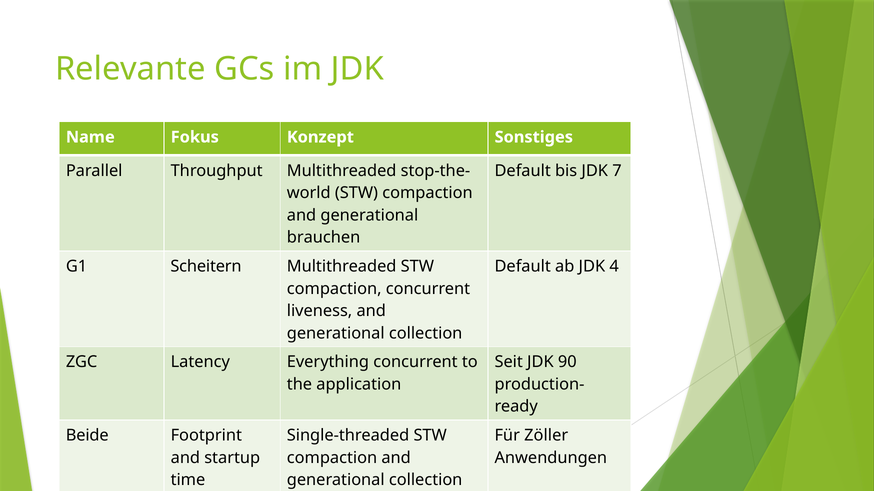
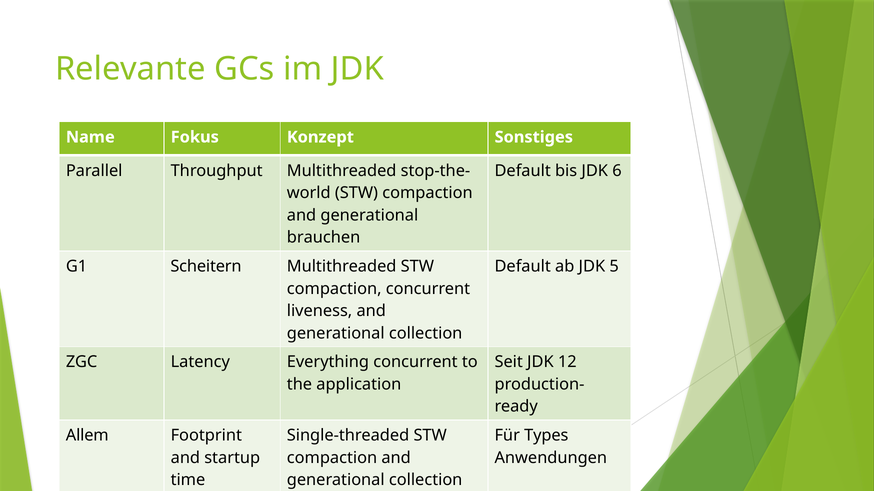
7: 7 -> 6
4: 4 -> 5
90: 90 -> 12
Beide: Beide -> Allem
Zöller: Zöller -> Types
